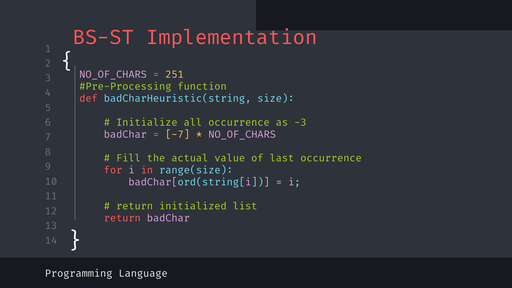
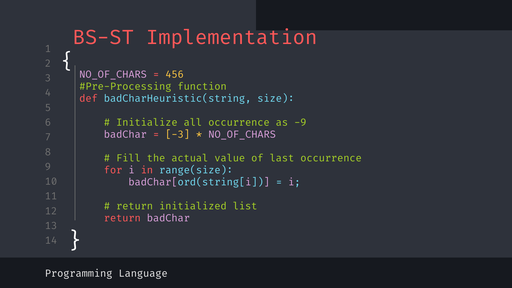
251: 251 -> 456
-3: -3 -> -9
-7: -7 -> -3
